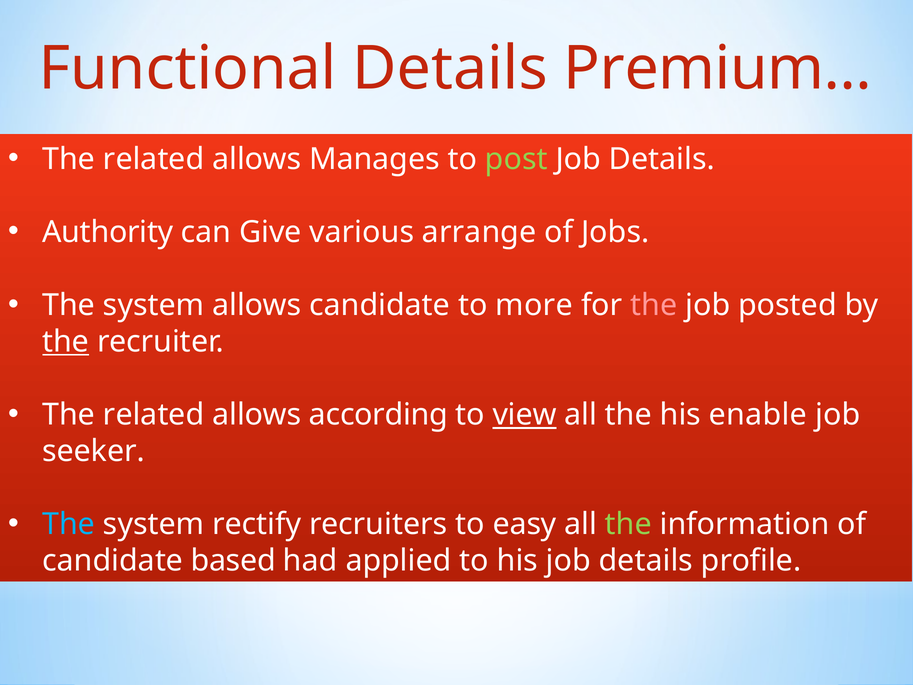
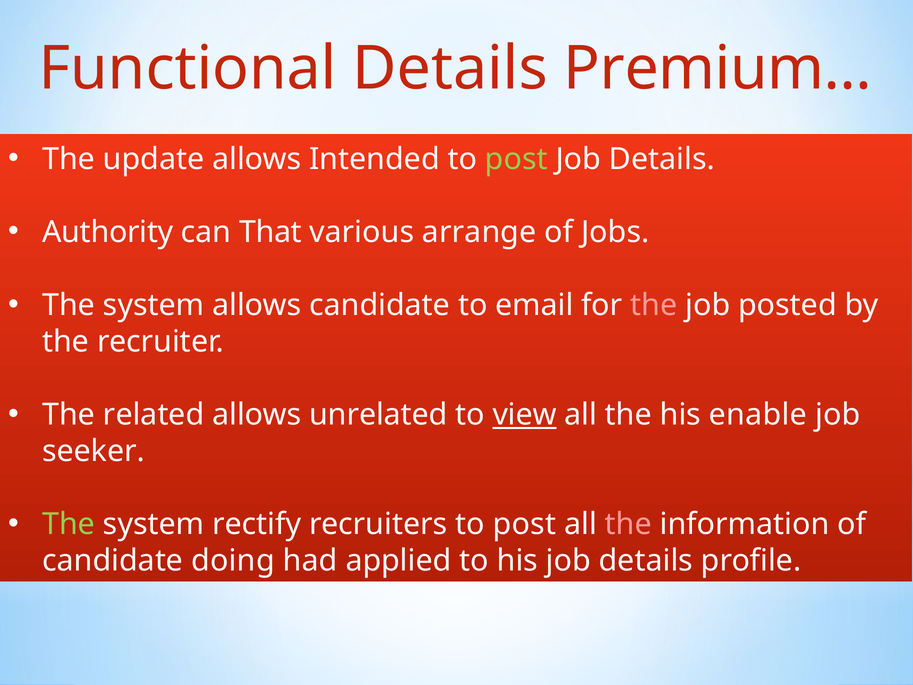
related at (154, 159): related -> update
Manages: Manages -> Intended
Give: Give -> That
more: more -> email
the at (66, 342) underline: present -> none
according: according -> unrelated
The at (69, 524) colour: light blue -> light green
recruiters to easy: easy -> post
the at (628, 524) colour: light green -> pink
based: based -> doing
